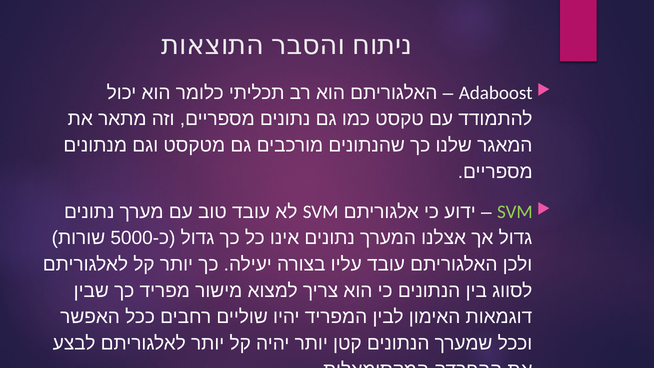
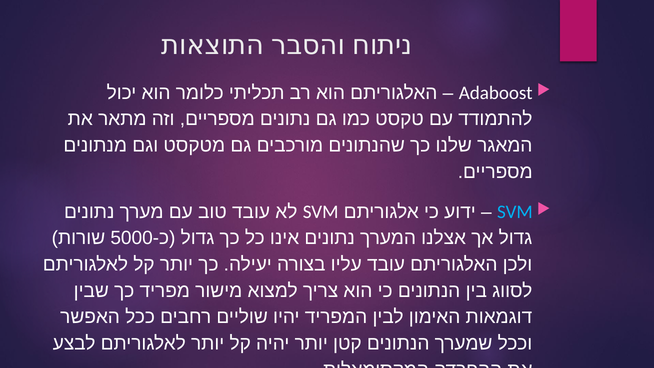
SVM at (515, 212) colour: light green -> light blue
